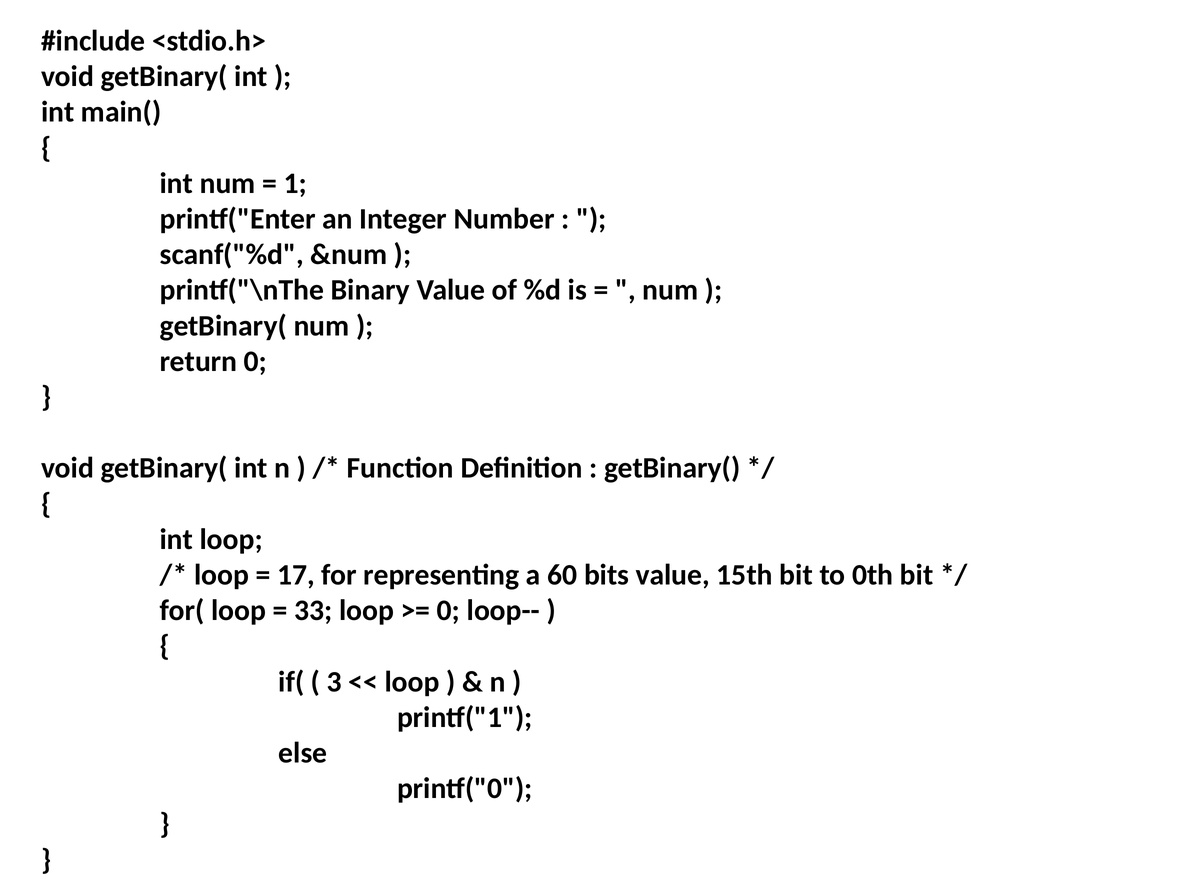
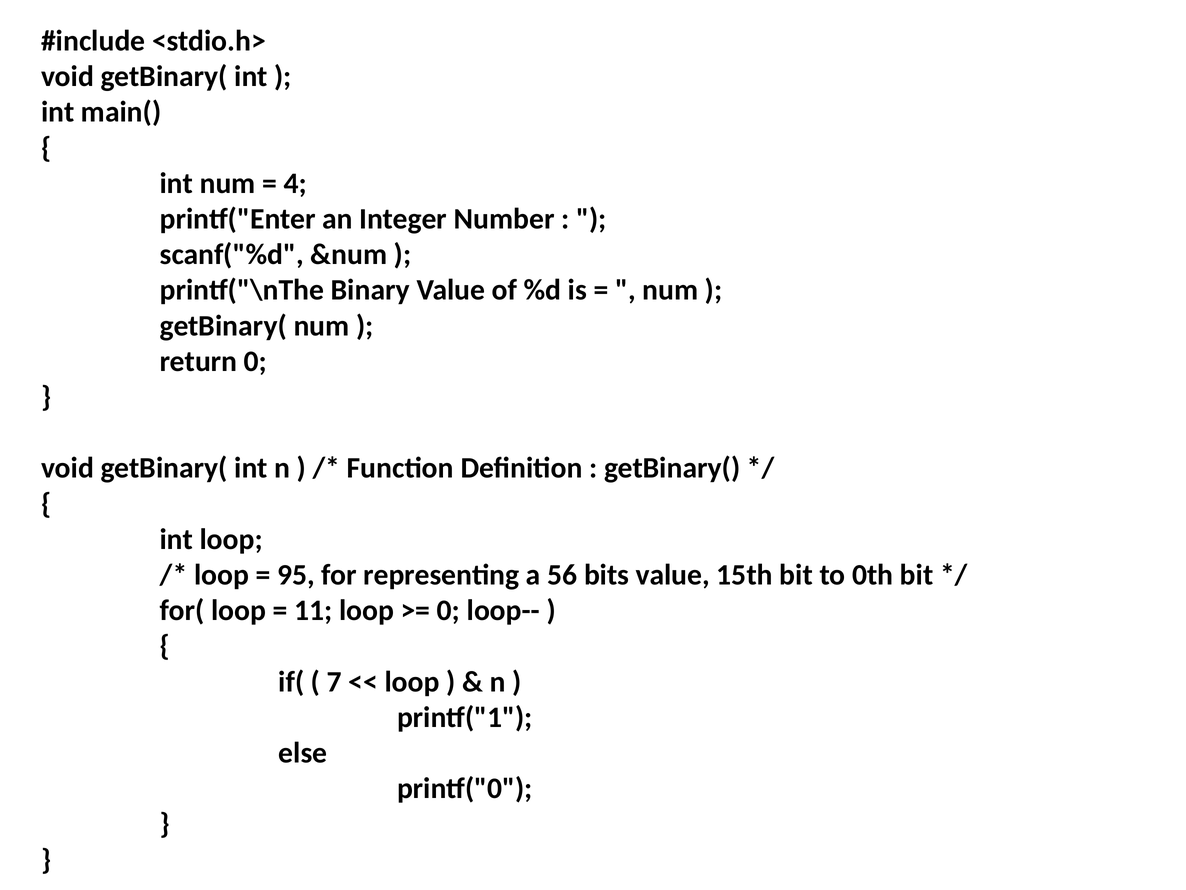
1: 1 -> 4
17: 17 -> 95
60: 60 -> 56
33: 33 -> 11
3: 3 -> 7
